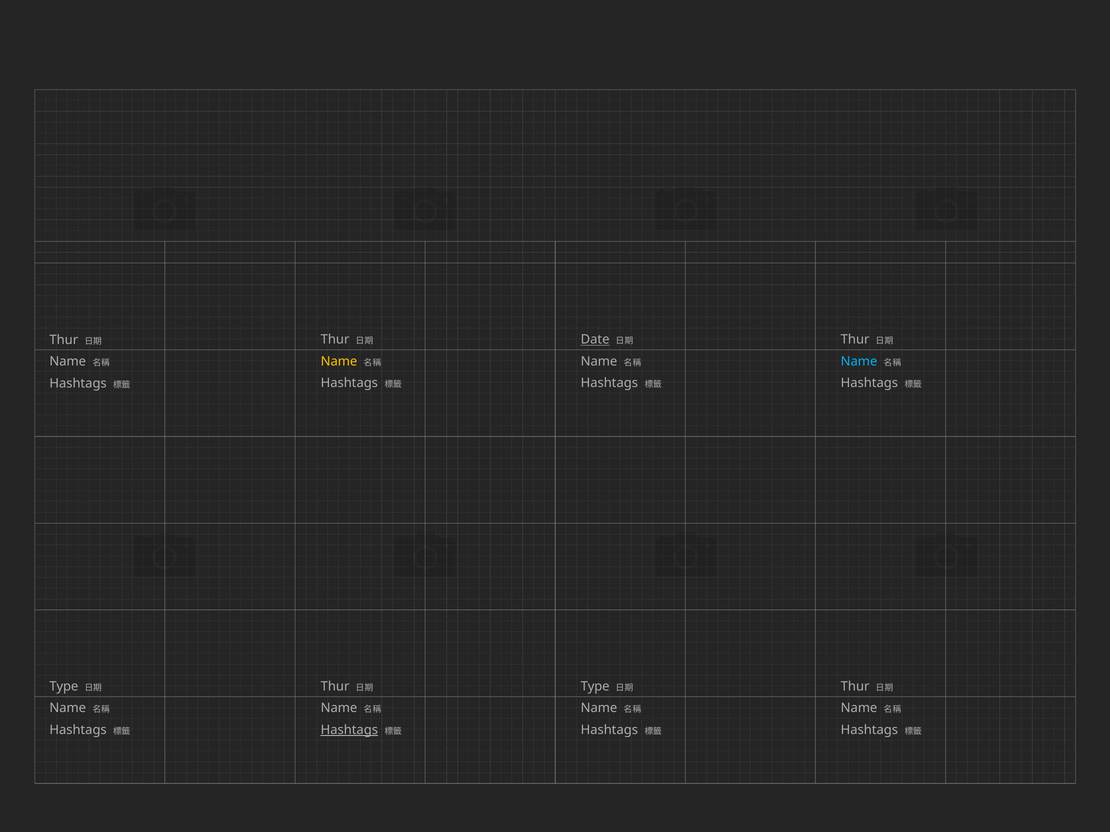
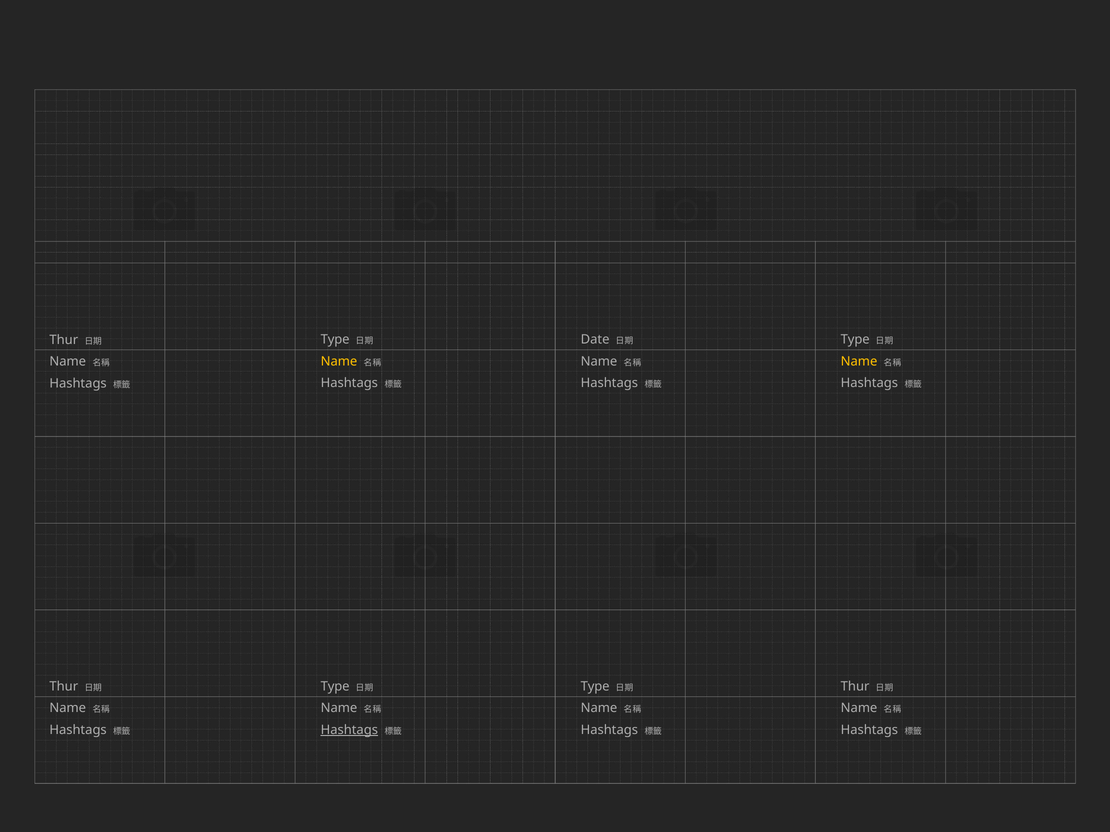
Thur at (335, 340): Thur -> Type
Date underline: present -> none
Thur at (855, 340): Thur -> Type
Name at (859, 361) colour: light blue -> yellow
Thur at (335, 687): Thur -> Type
Type at (64, 687): Type -> Thur
